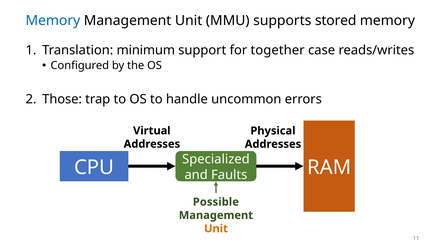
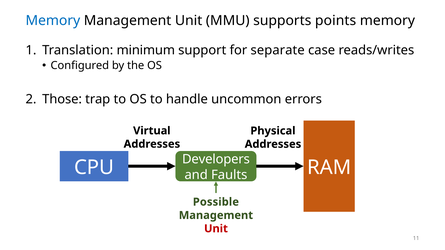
stored: stored -> points
together: together -> separate
Specialized: Specialized -> Developers
Unit at (216, 229) colour: orange -> red
